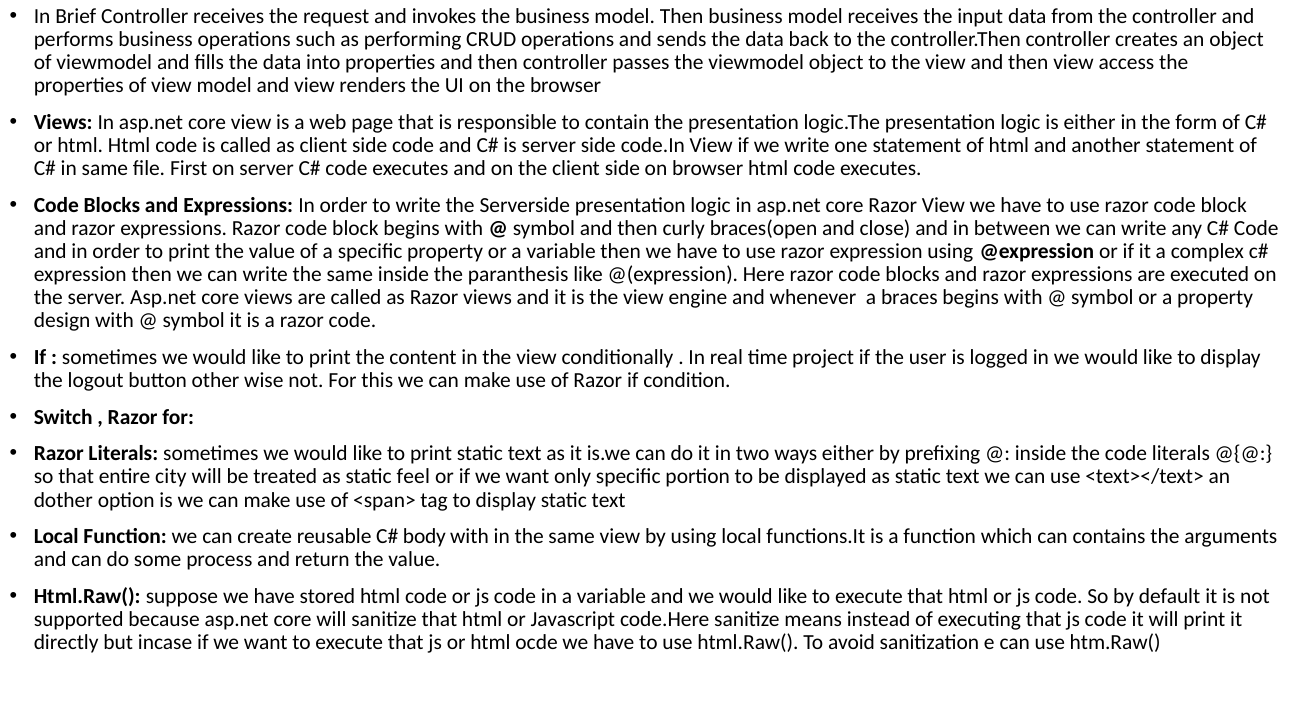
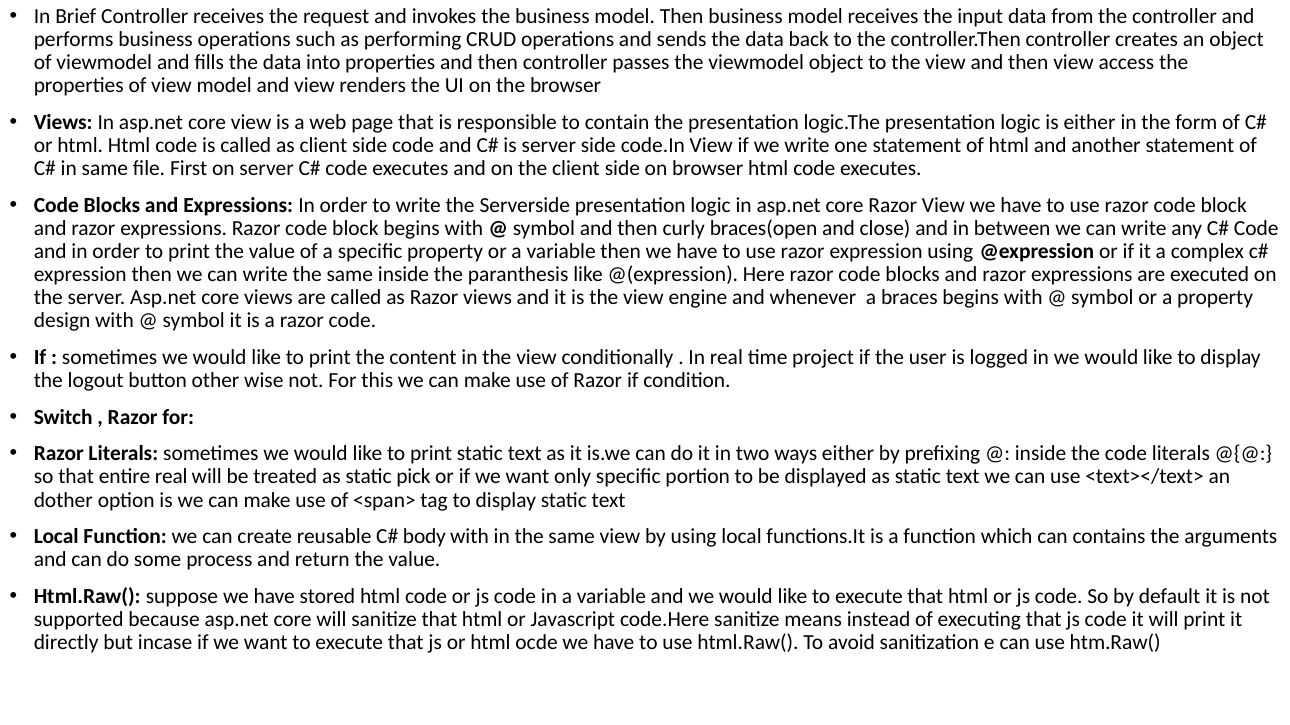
entire city: city -> real
feel: feel -> pick
